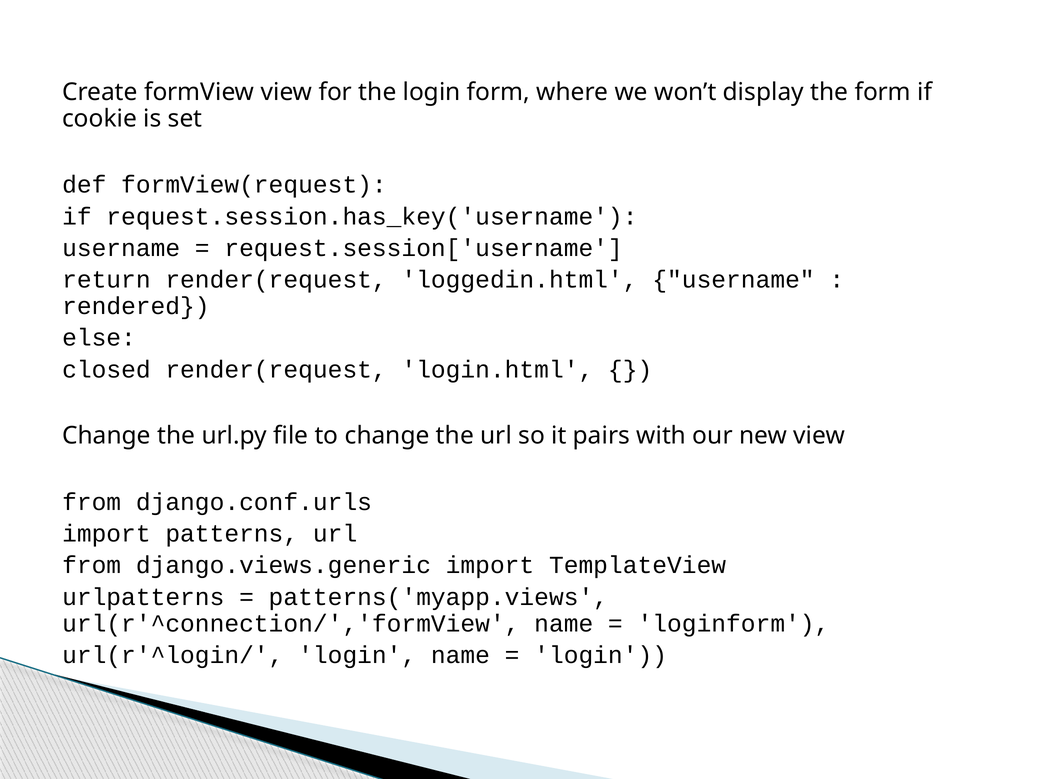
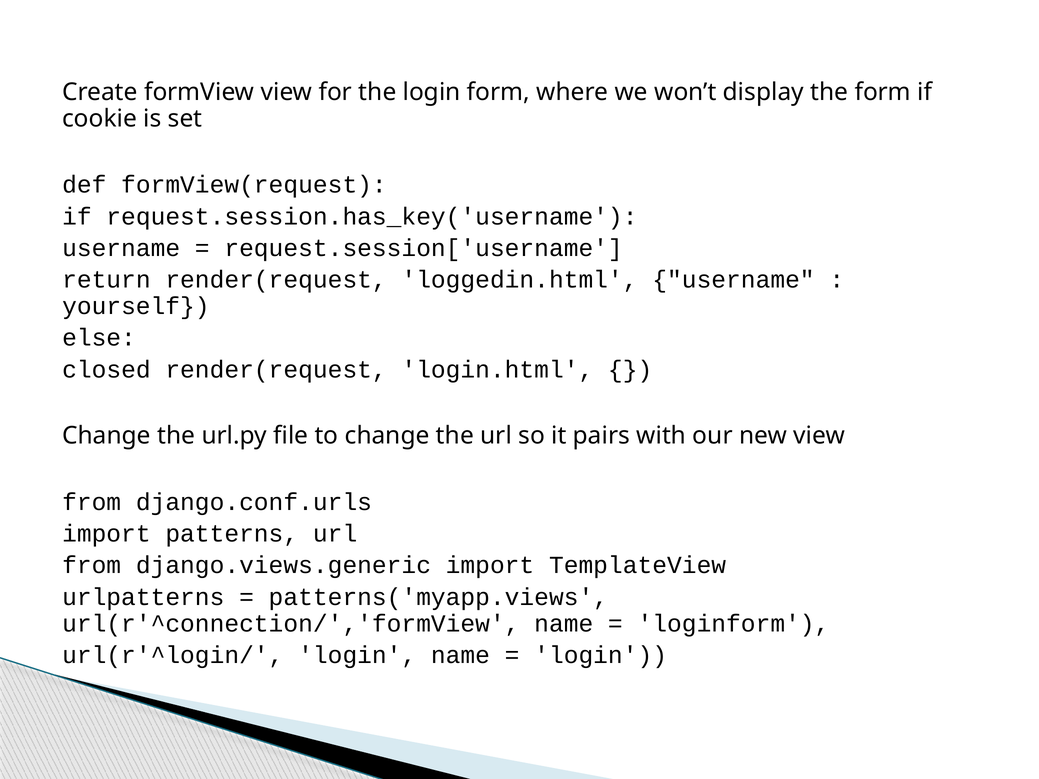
rendered: rendered -> yourself
